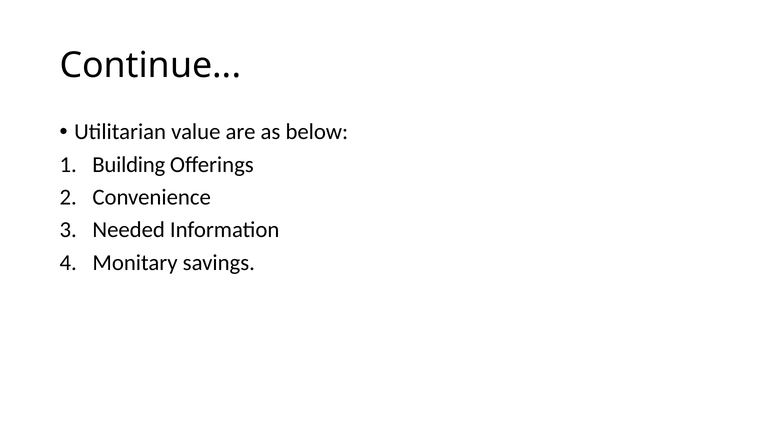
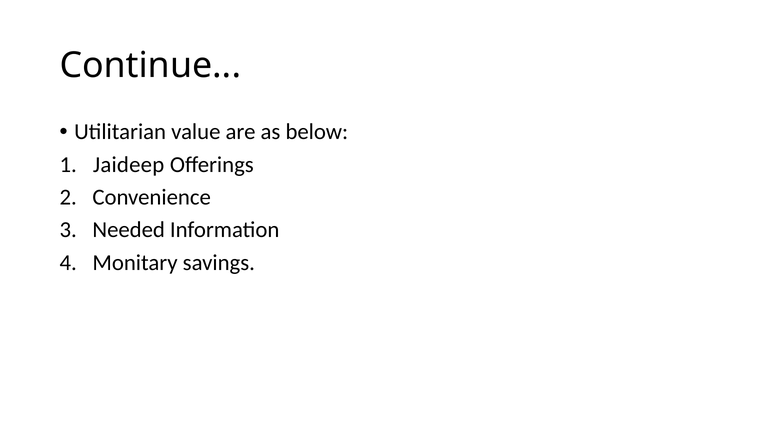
Building: Building -> Jaideep
